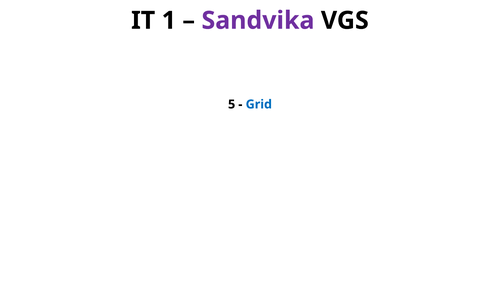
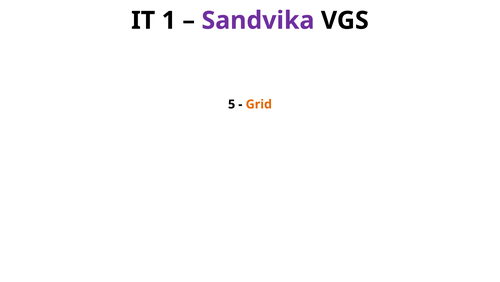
Grid colour: blue -> orange
